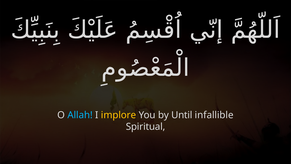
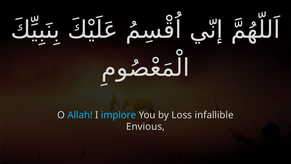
implore colour: yellow -> light blue
Until: Until -> Loss
Spiritual: Spiritual -> Envious
